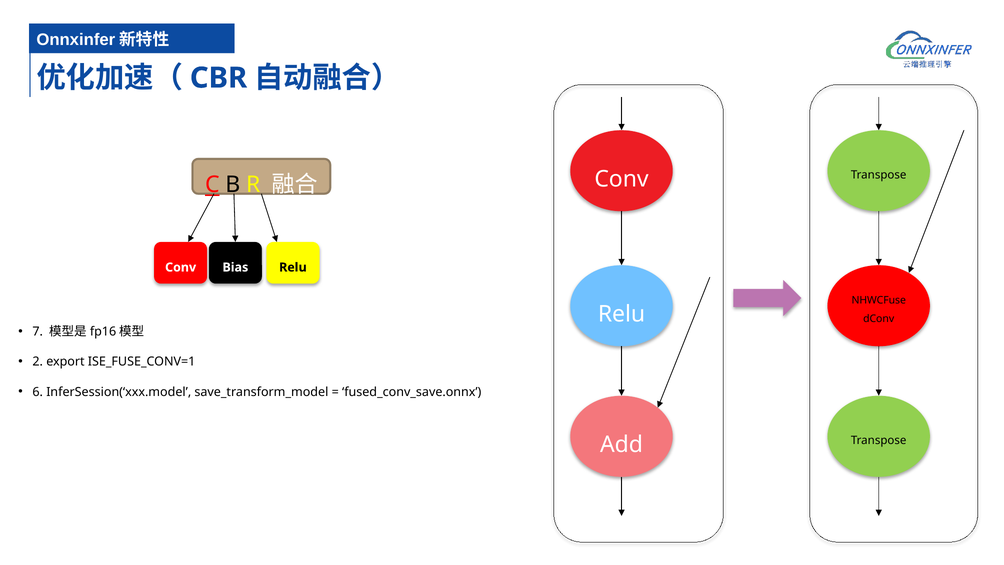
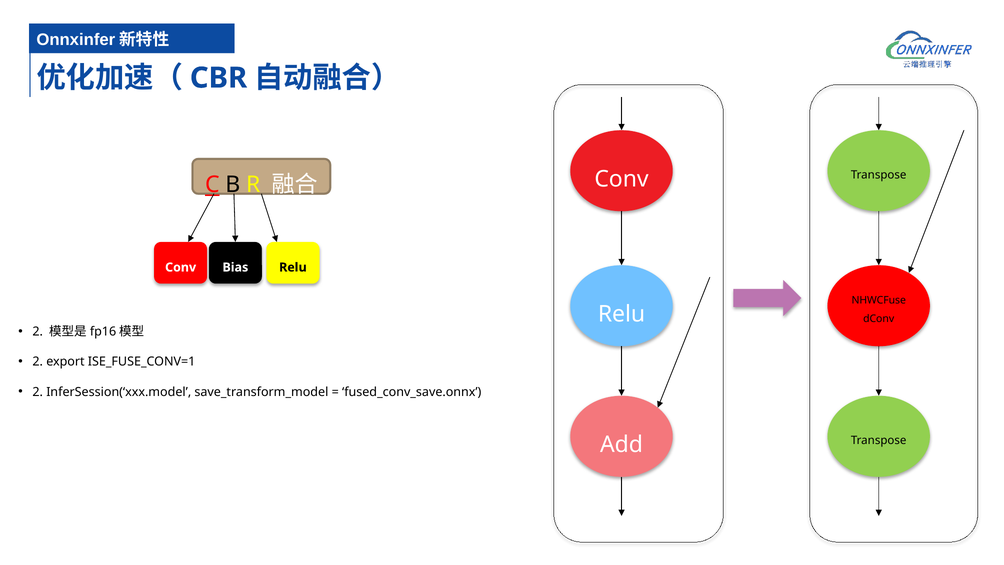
7 at (38, 332): 7 -> 2
6 at (38, 392): 6 -> 2
